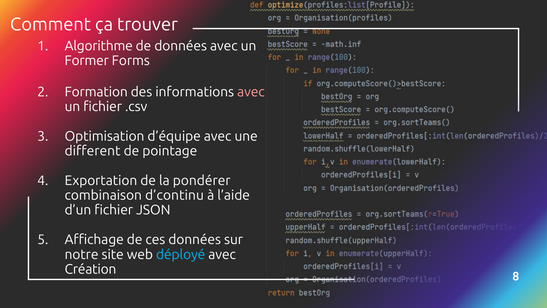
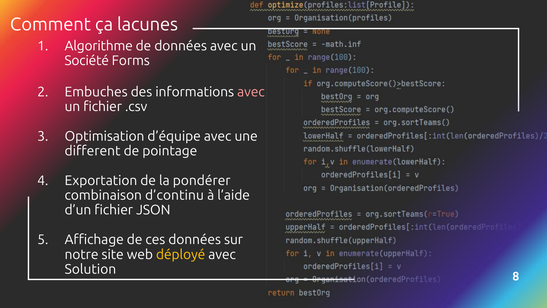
trouver: trouver -> lacunes
Former: Former -> Société
Formation: Formation -> Embuches
déployé colour: light blue -> yellow
Création: Création -> Solution
